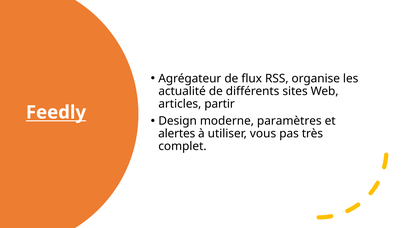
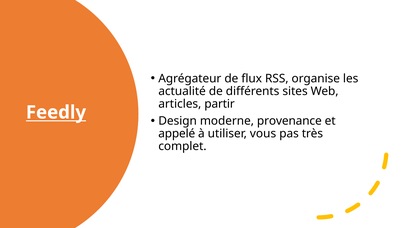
paramètres: paramètres -> provenance
alertes: alertes -> appelé
